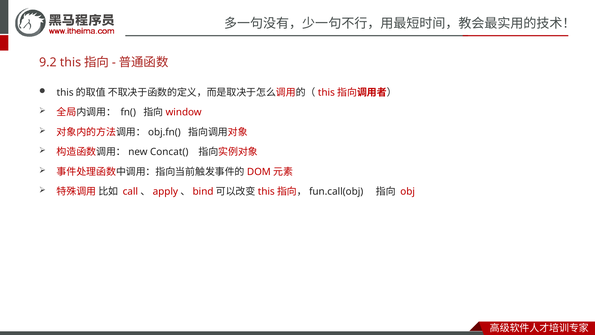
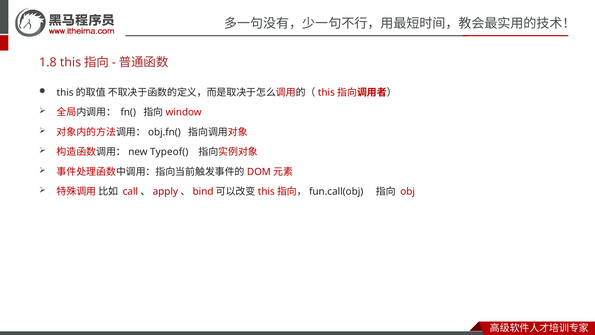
9.2: 9.2 -> 1.8
Concat(: Concat( -> Typeof(
